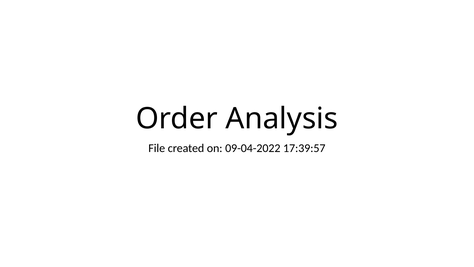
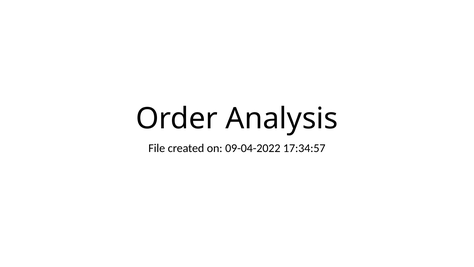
17:39:57: 17:39:57 -> 17:34:57
